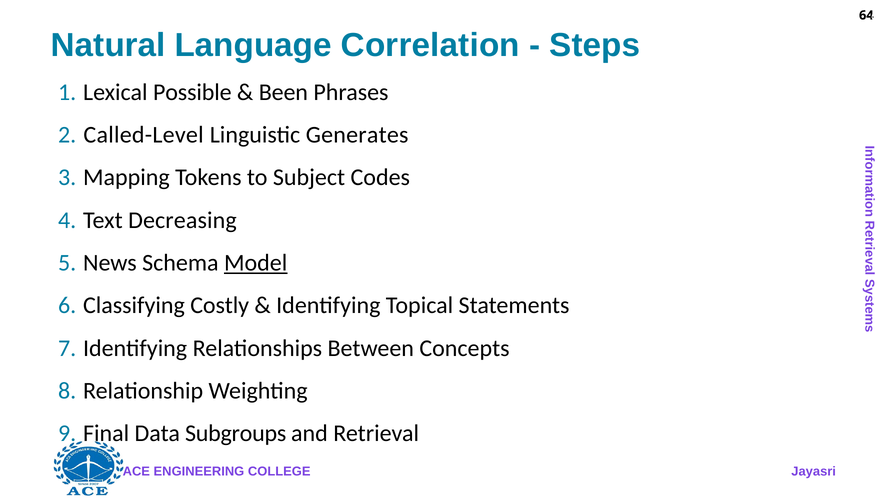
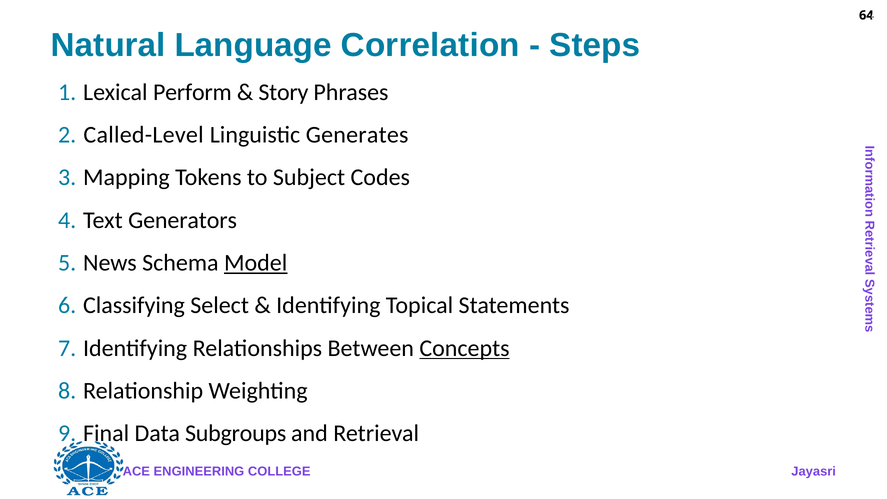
Possible: Possible -> Perform
Been: Been -> Story
Decreasing: Decreasing -> Generators
Costly: Costly -> Select
Concepts underline: none -> present
